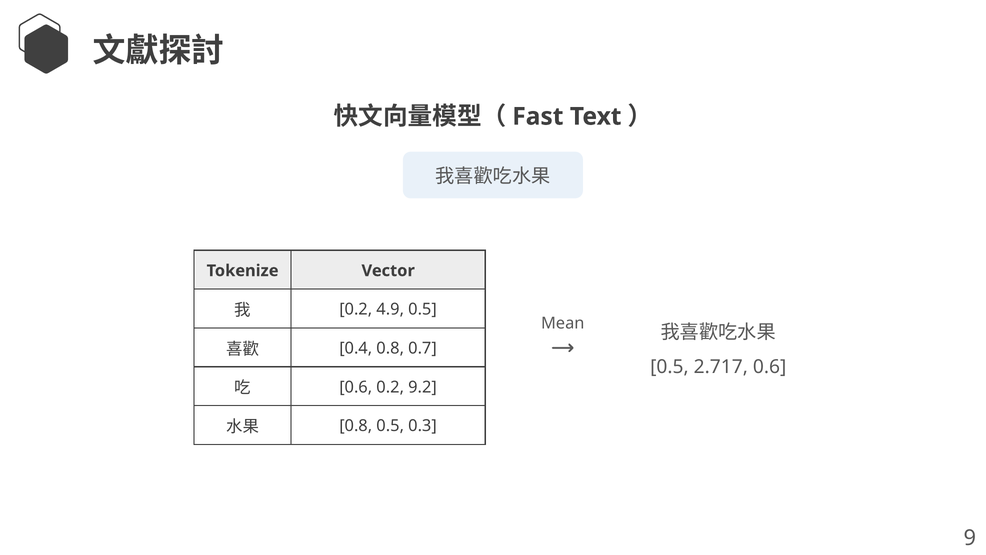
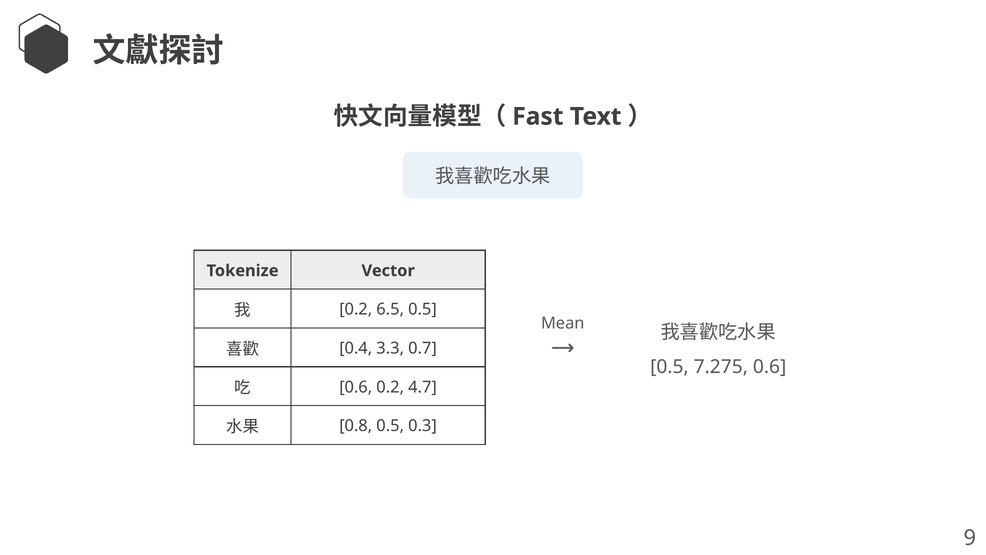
4.9: 4.9 -> 6.5
0.4 0.8: 0.8 -> 3.3
2.717: 2.717 -> 7.275
9.2: 9.2 -> 4.7
